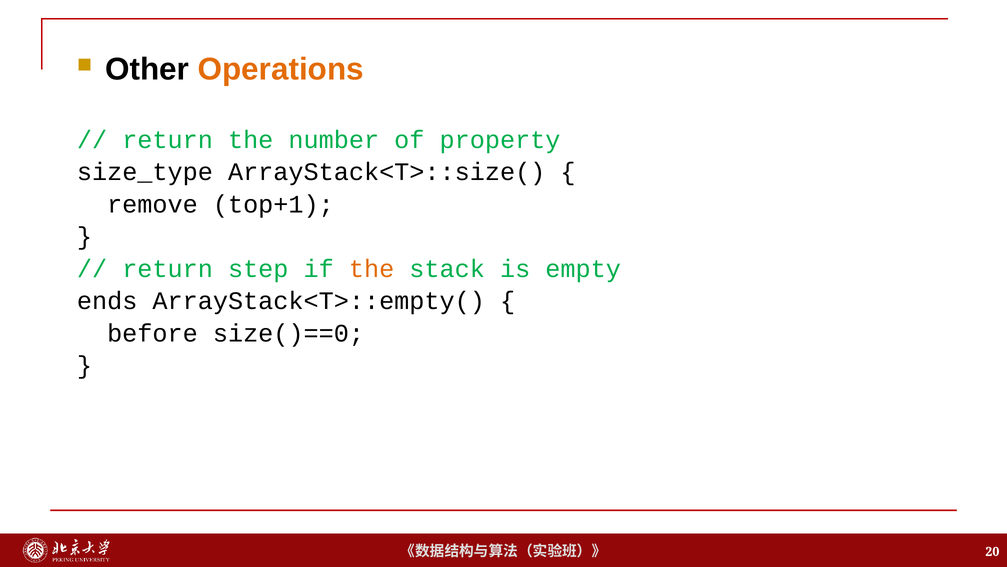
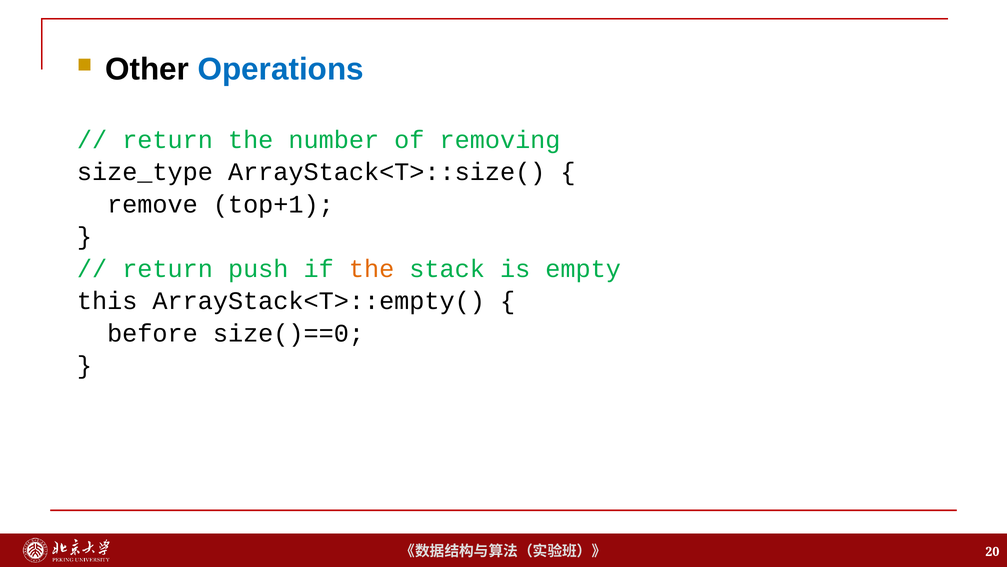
Operations colour: orange -> blue
property: property -> removing
step: step -> push
ends: ends -> this
